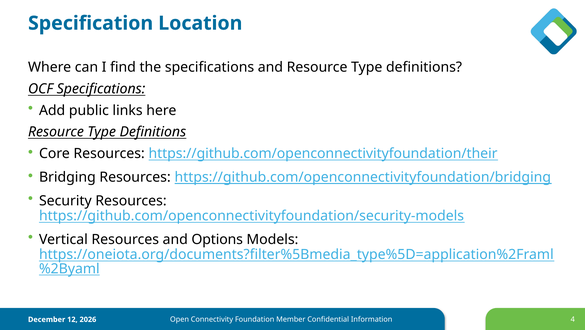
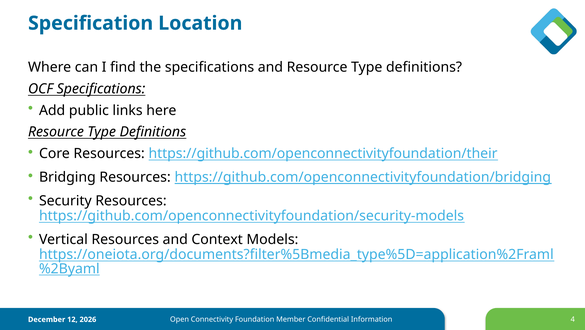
Options: Options -> Context
